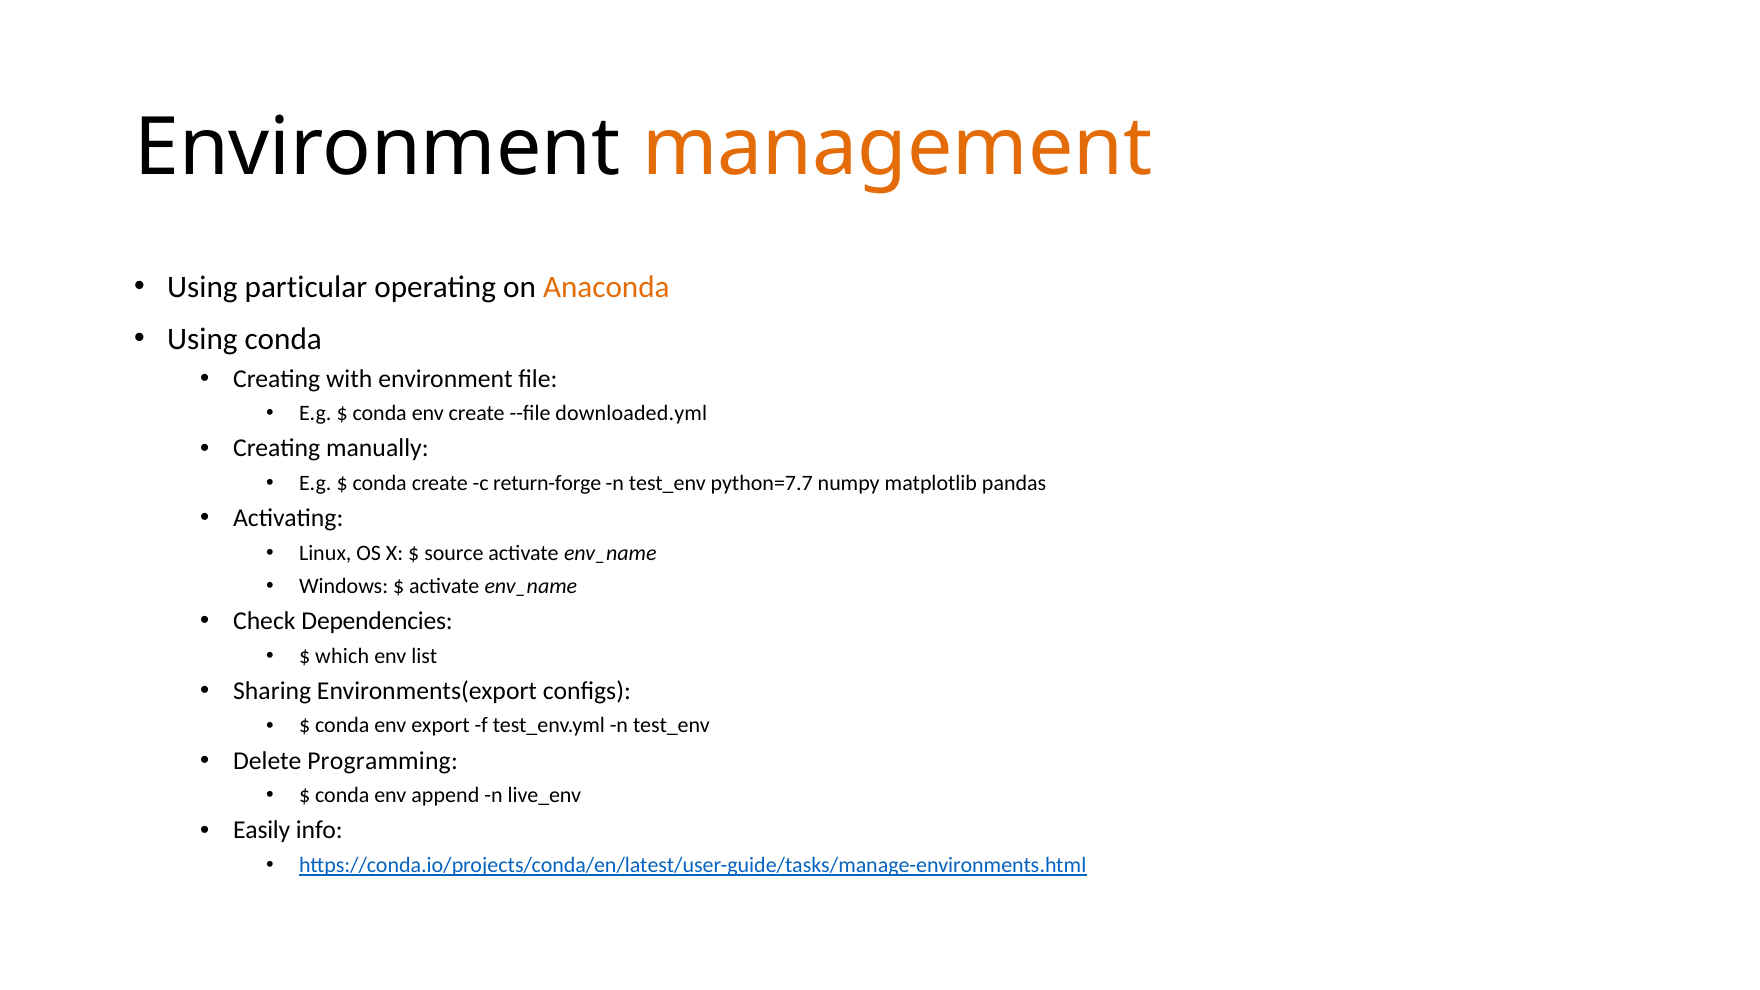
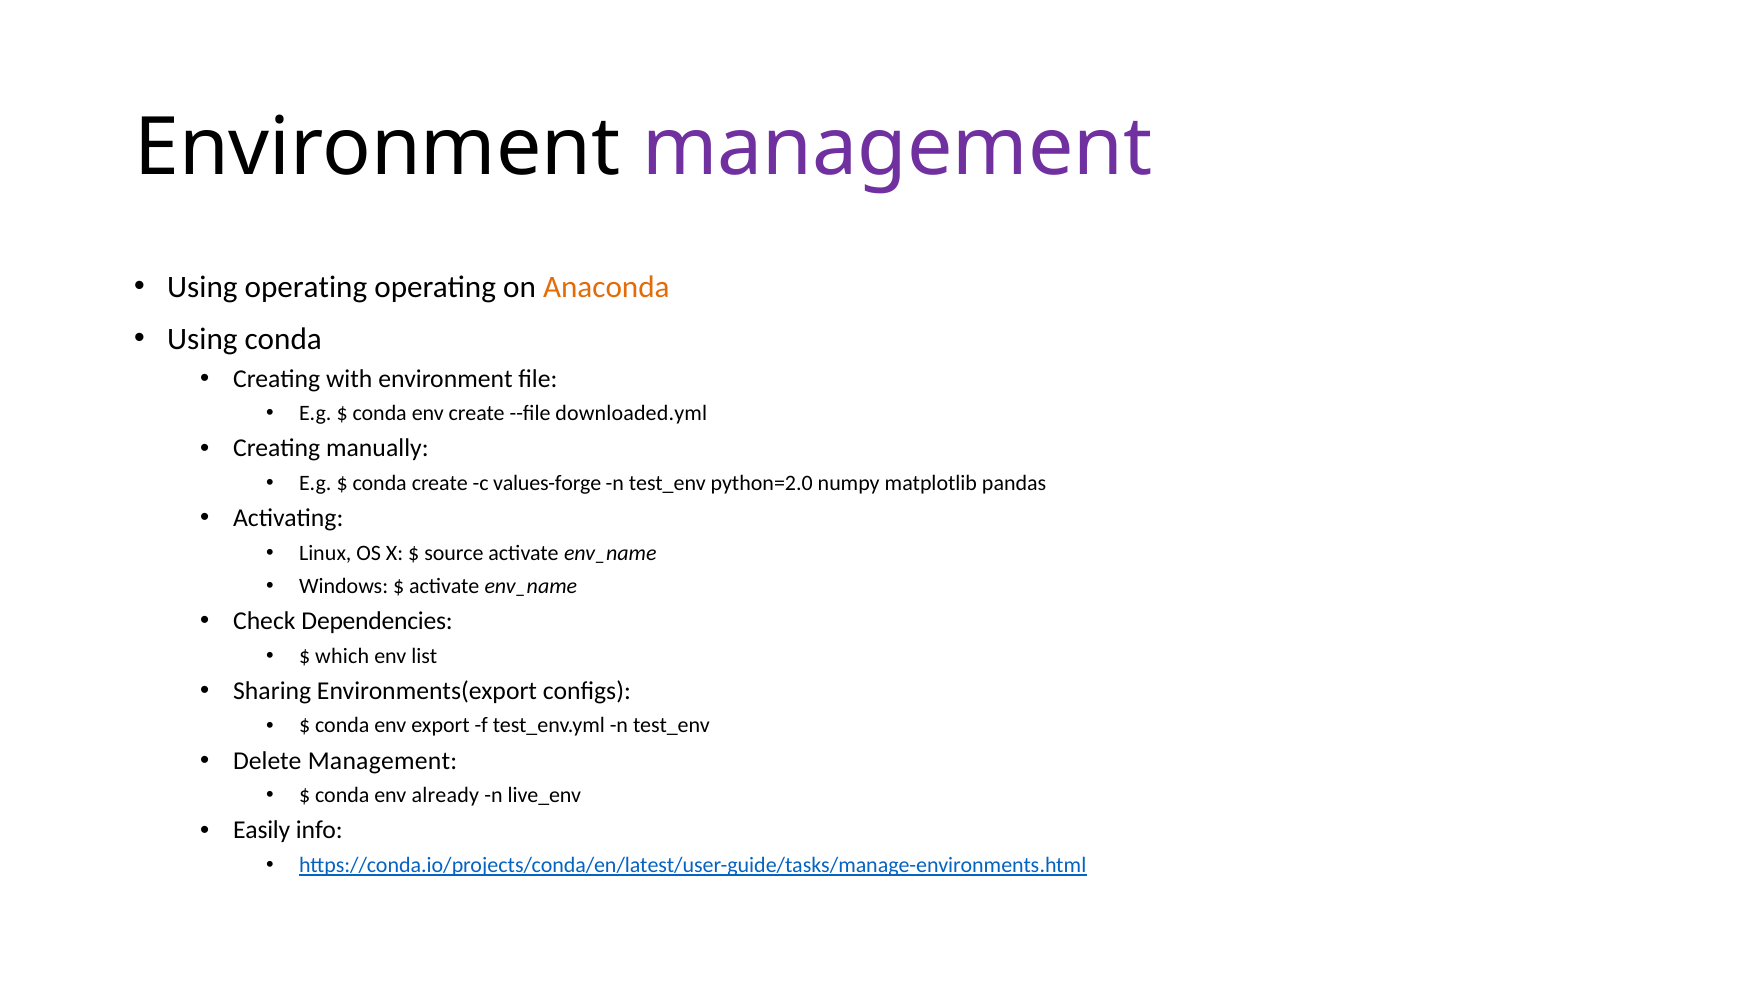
management at (897, 148) colour: orange -> purple
Using particular: particular -> operating
return-forge: return-forge -> values-forge
python=7.7: python=7.7 -> python=2.0
Delete Programming: Programming -> Management
append: append -> already
